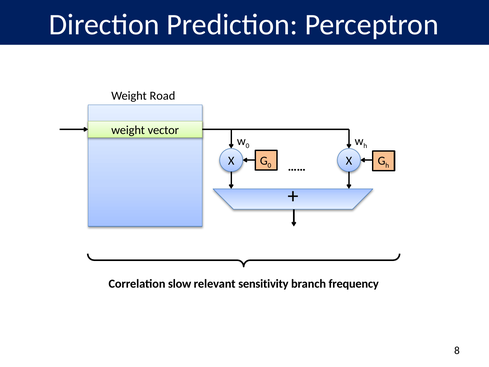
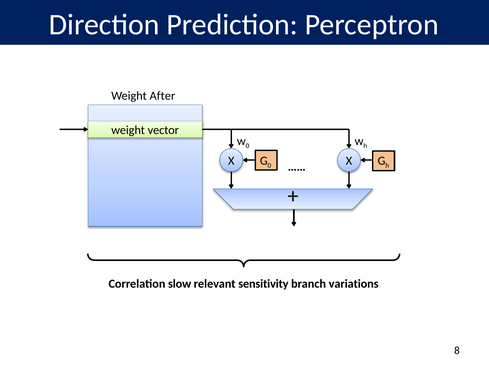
Road: Road -> After
frequency: frequency -> variations
